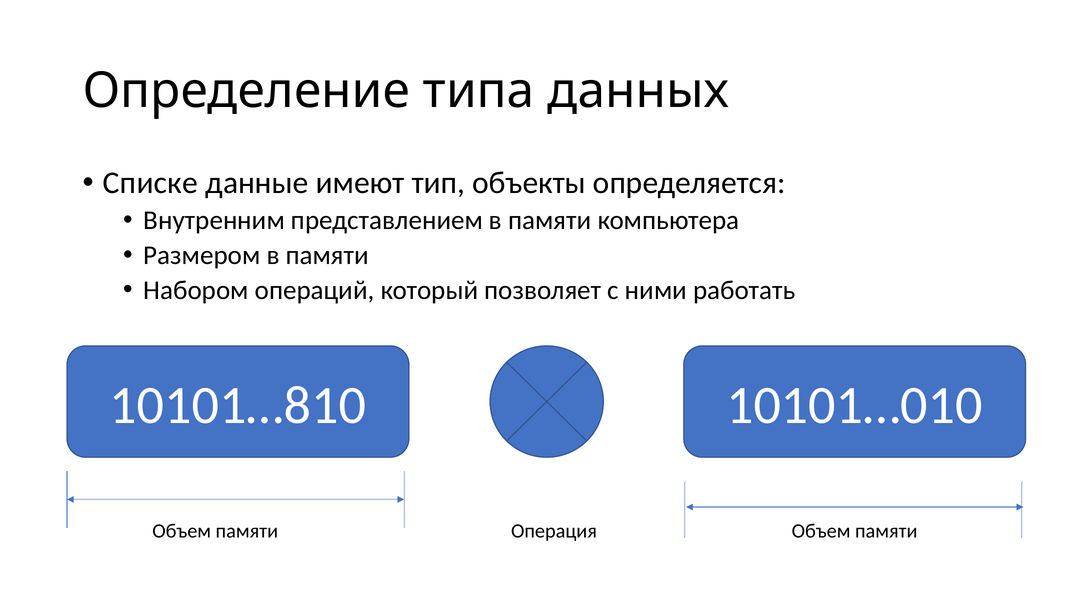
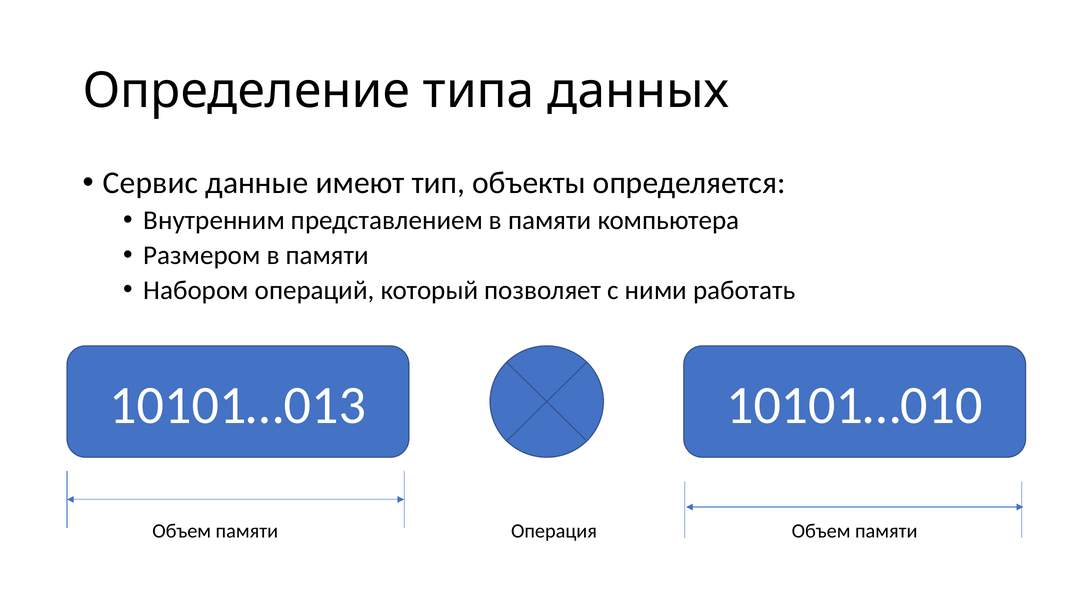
Списке: Списке -> Сервис
10101…810: 10101…810 -> 10101…013
